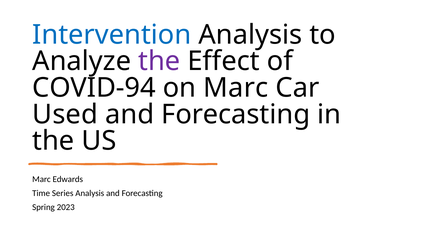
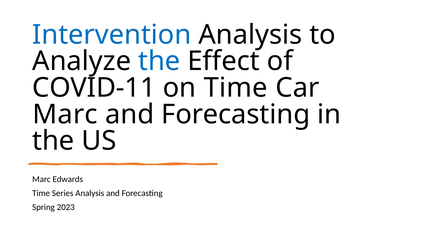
the at (159, 61) colour: purple -> blue
COVID-94: COVID-94 -> COVID-11
on Marc: Marc -> Time
Used at (65, 114): Used -> Marc
